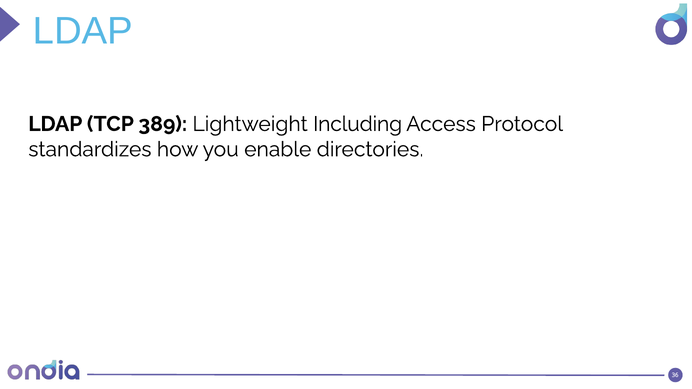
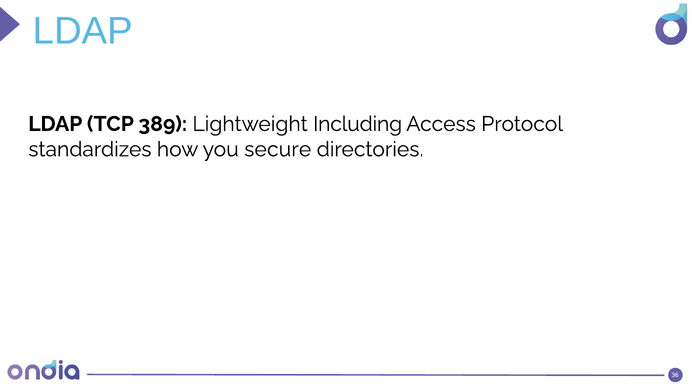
enable: enable -> secure
